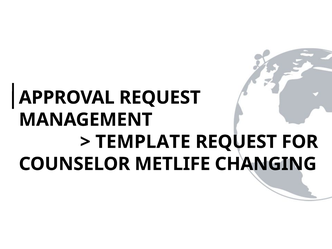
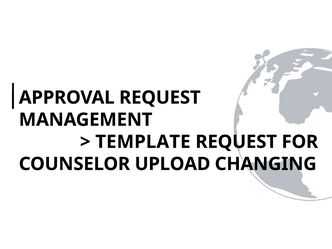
METLIFE: METLIFE -> UPLOAD
